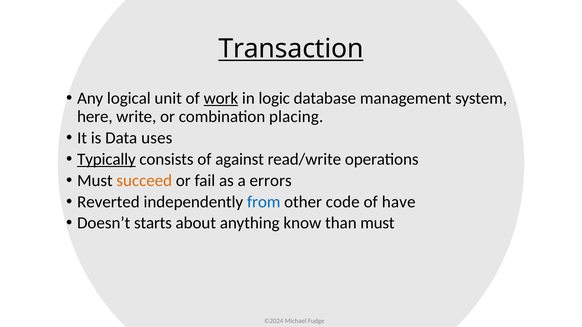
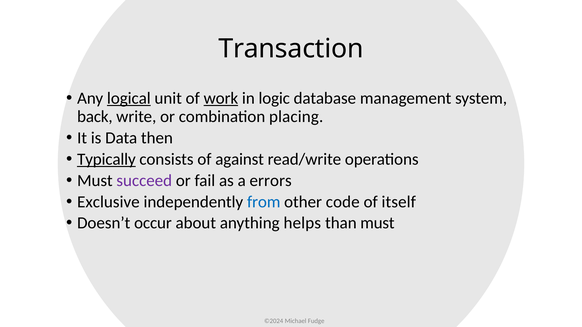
Transaction underline: present -> none
logical underline: none -> present
here: here -> back
uses: uses -> then
succeed colour: orange -> purple
Reverted: Reverted -> Exclusive
have: have -> itself
starts: starts -> occur
know: know -> helps
